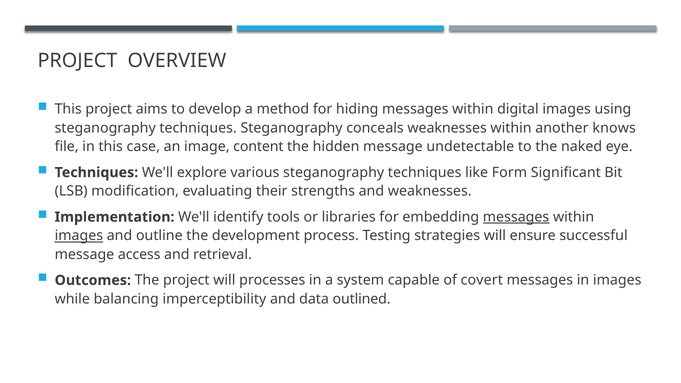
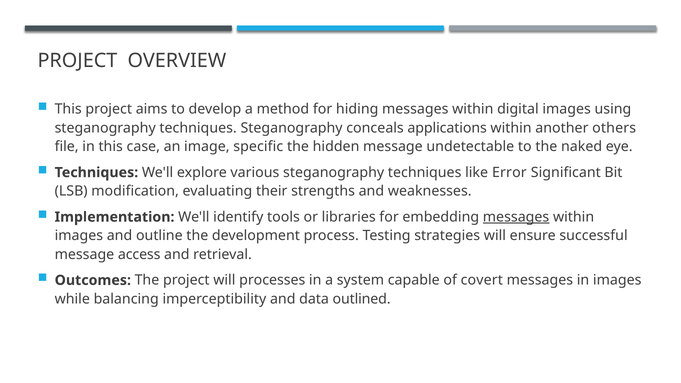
conceals weaknesses: weaknesses -> applications
knows: knows -> others
content: content -> specific
Form: Form -> Error
images at (79, 236) underline: present -> none
